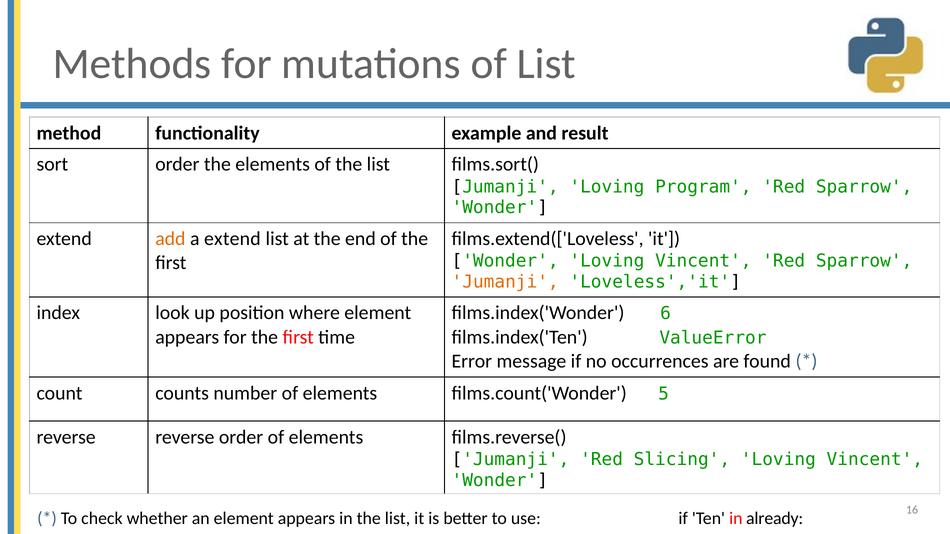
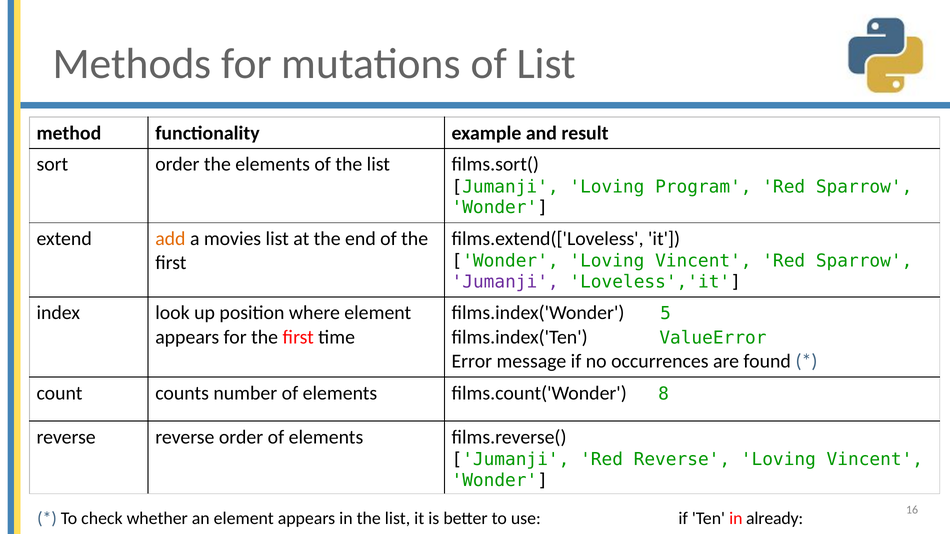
a extend: extend -> movies
Jumanji at (505, 282) colour: orange -> purple
6: 6 -> 5
5: 5 -> 8
Red Slicing: Slicing -> Reverse
